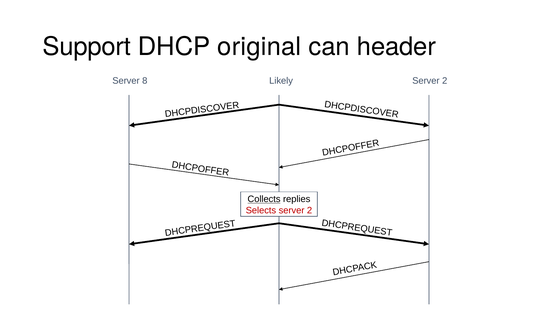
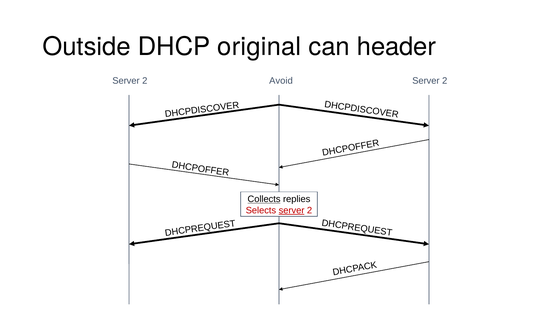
Support: Support -> Outside
8 at (145, 81): 8 -> 2
Likely: Likely -> Avoid
server at (292, 210) underline: none -> present
